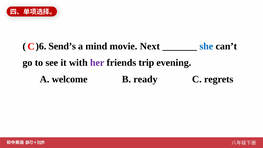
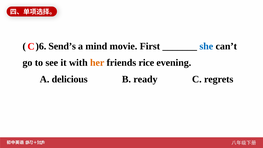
Next: Next -> First
her colour: purple -> orange
trip: trip -> rice
welcome: welcome -> delicious
